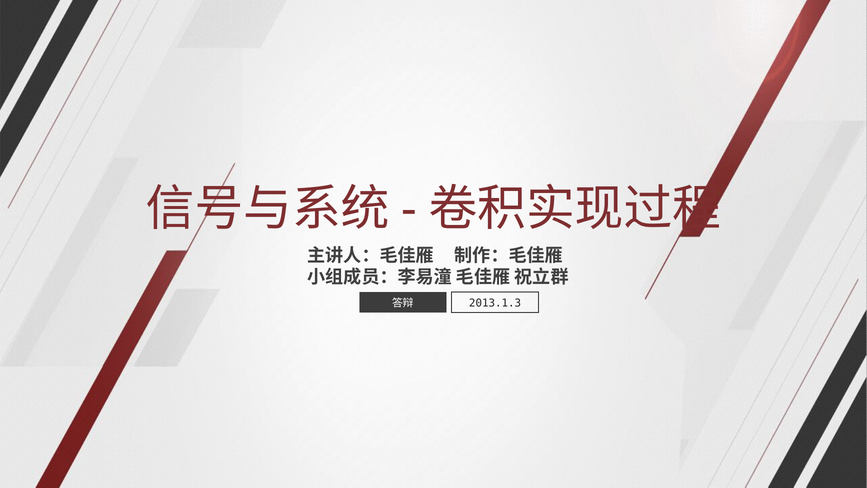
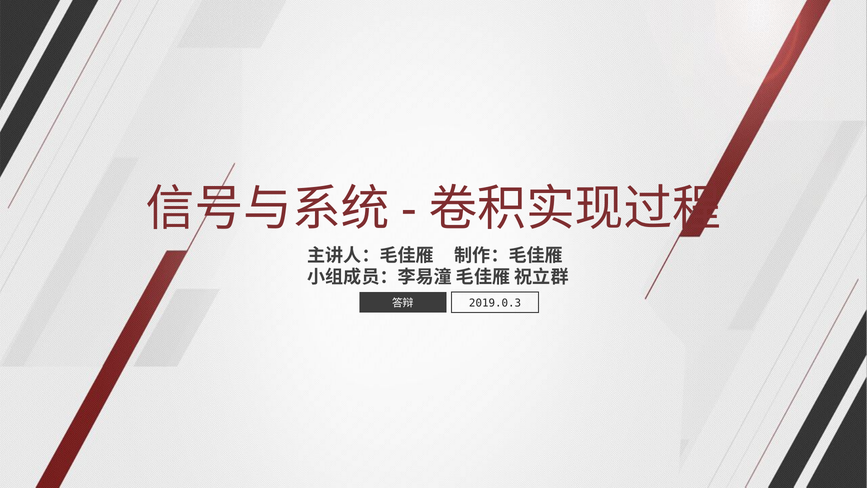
2013.1.3: 2013.1.3 -> 2019.0.3
